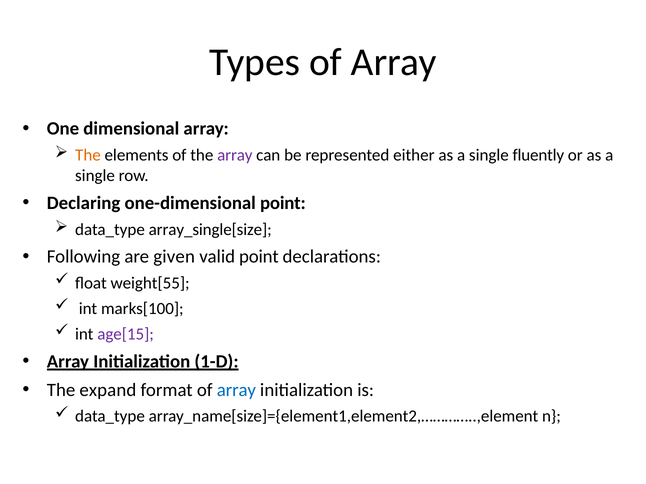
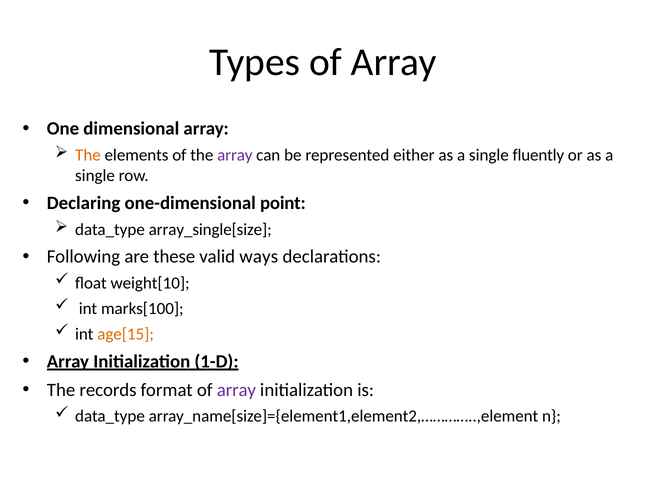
given: given -> these
valid point: point -> ways
weight[55: weight[55 -> weight[10
age[15 colour: purple -> orange
expand: expand -> records
array at (236, 390) colour: blue -> purple
